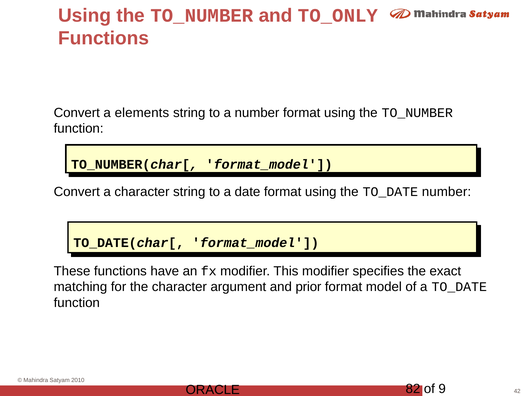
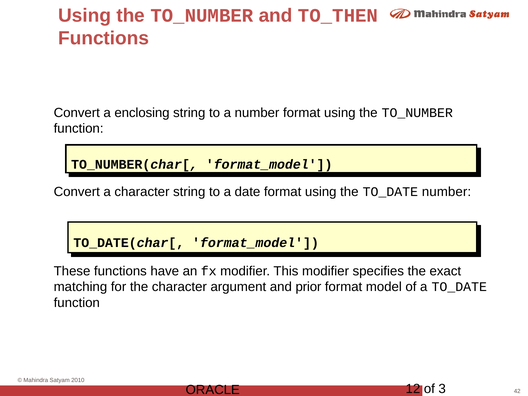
TO_ONLY: TO_ONLY -> TO_THEN
elements: elements -> enclosing
82: 82 -> 12
9: 9 -> 3
